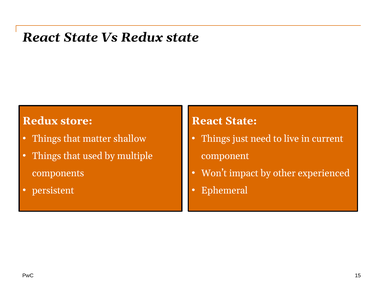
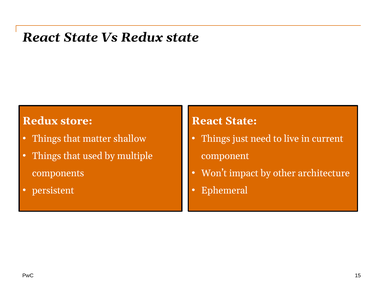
experienced: experienced -> architecture
